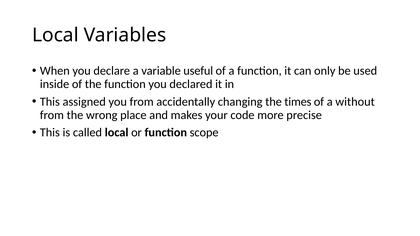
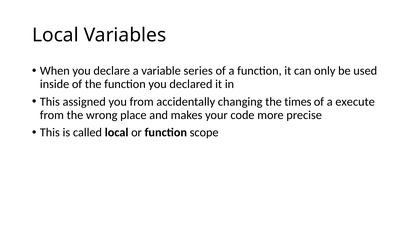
useful: useful -> series
without: without -> execute
